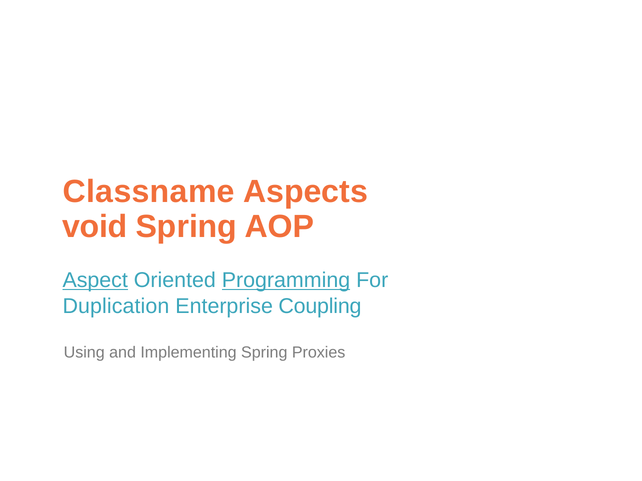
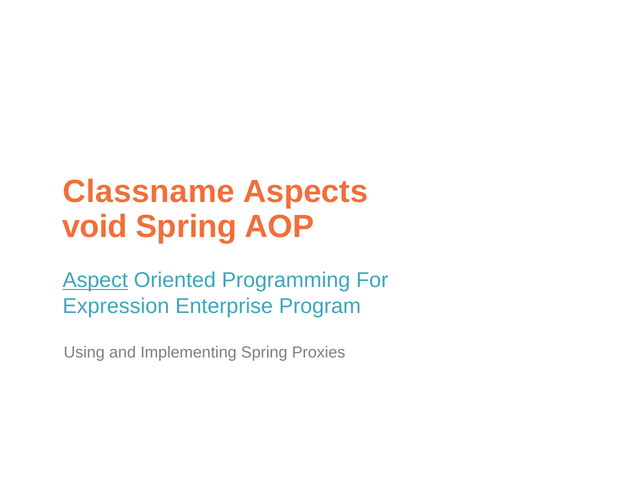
Programming underline: present -> none
Duplication: Duplication -> Expression
Coupling: Coupling -> Program
